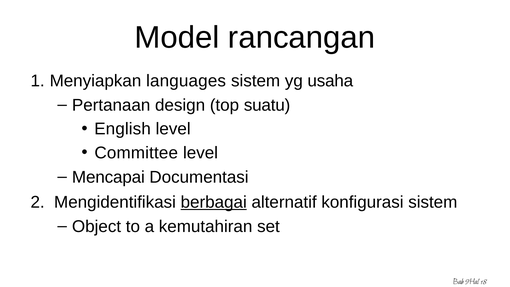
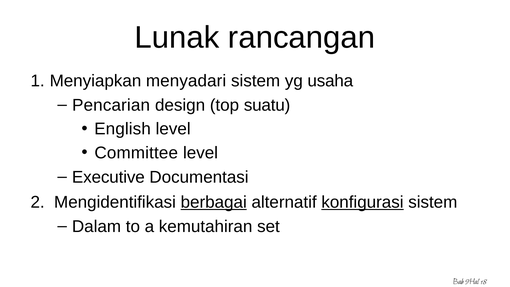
Model: Model -> Lunak
languages: languages -> menyadari
Pertanaan: Pertanaan -> Pencarian
Mencapai: Mencapai -> Executive
konfigurasi underline: none -> present
Object: Object -> Dalam
